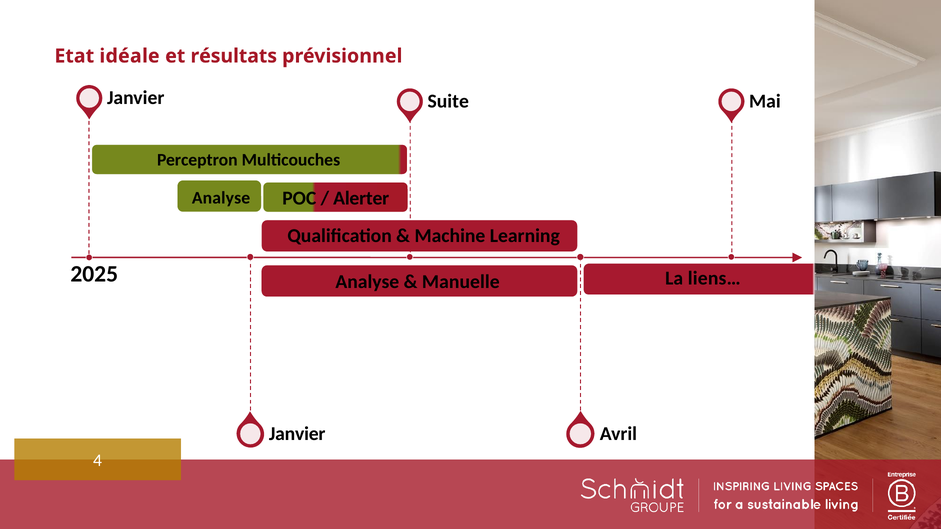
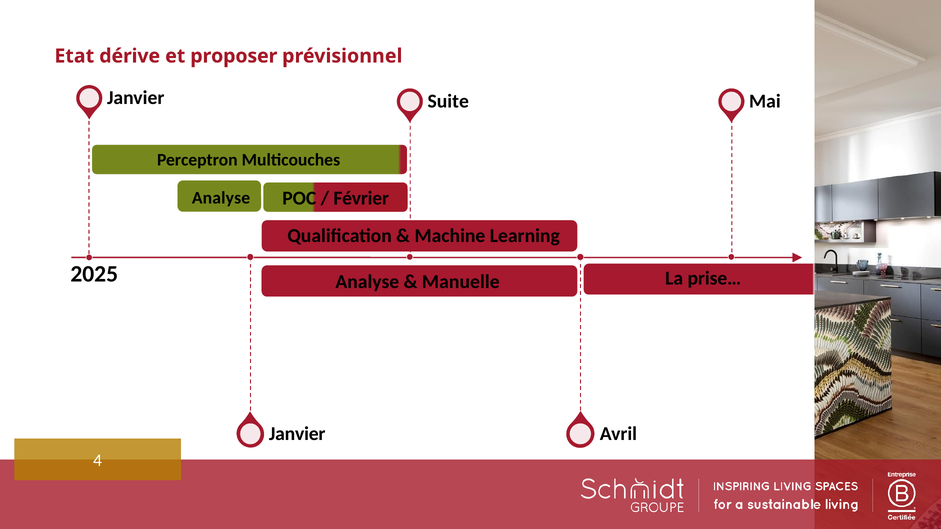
idéale: idéale -> dérive
résultats: résultats -> proposer
Alerter: Alerter -> Février
liens…: liens… -> prise…
